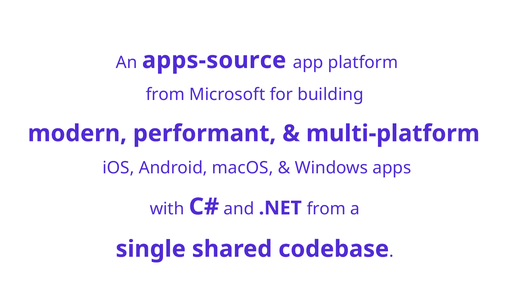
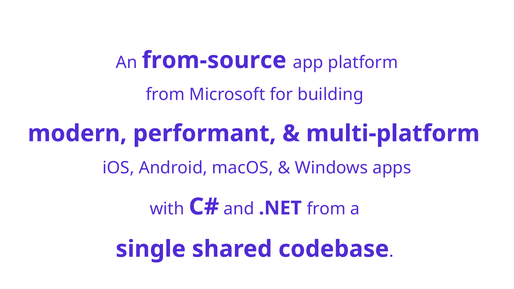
apps-source: apps-source -> from-source
